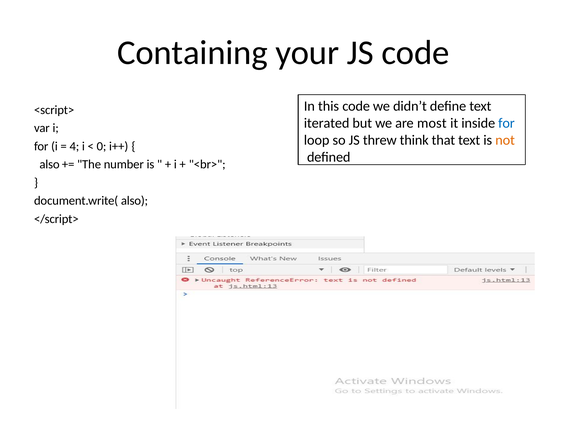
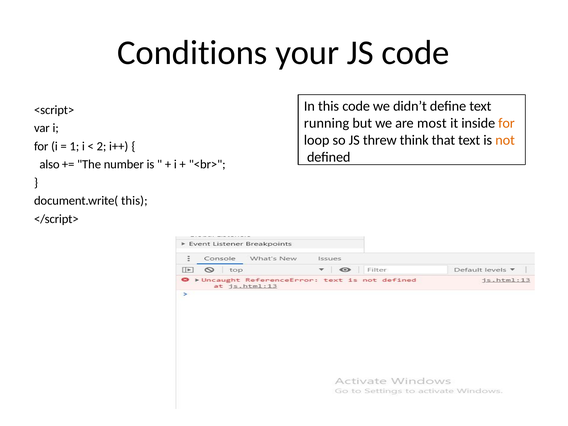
Containing: Containing -> Conditions
iterated: iterated -> running
for at (506, 123) colour: blue -> orange
4: 4 -> 1
0: 0 -> 2
document.write( also: also -> this
